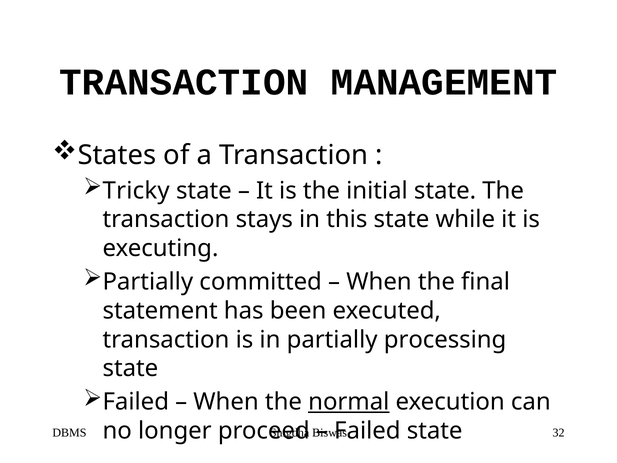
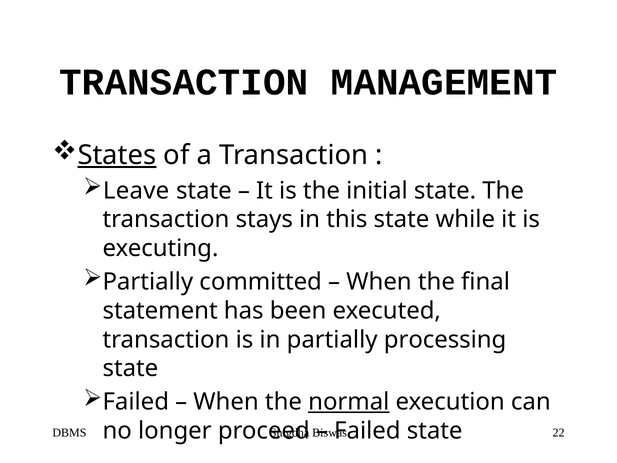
States underline: none -> present
Tricky: Tricky -> Leave
32: 32 -> 22
